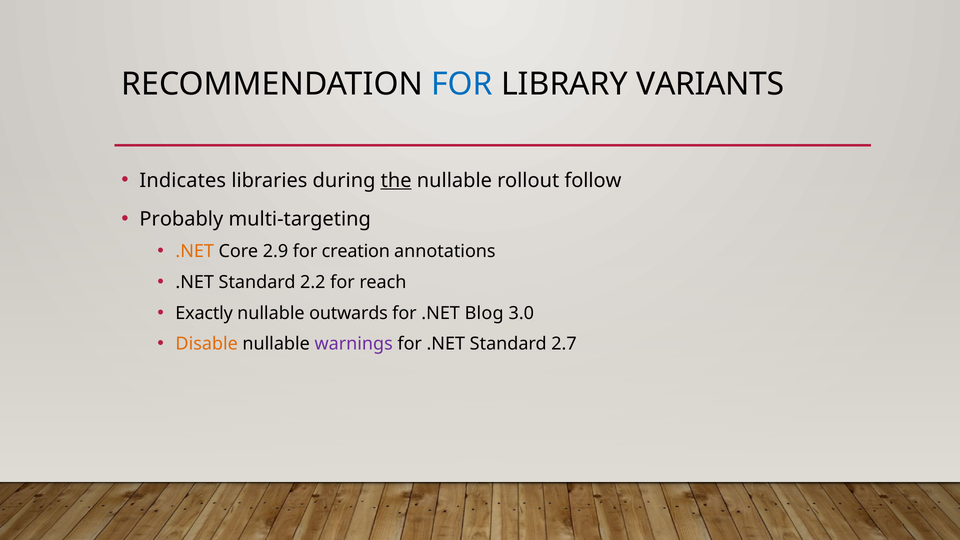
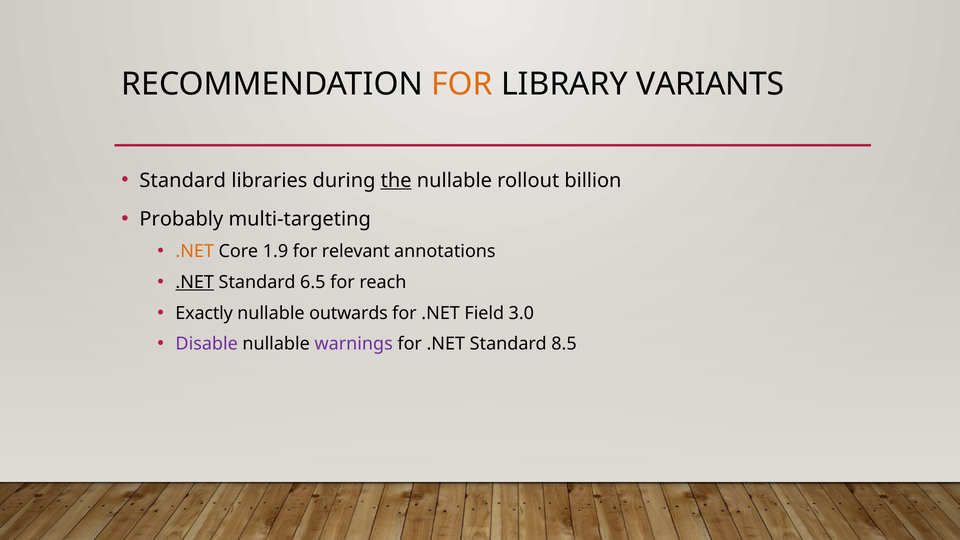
FOR at (462, 84) colour: blue -> orange
Indicates at (183, 181): Indicates -> Standard
follow: follow -> billion
2.9: 2.9 -> 1.9
creation: creation -> relevant
.NET at (195, 282) underline: none -> present
2.2: 2.2 -> 6.5
Blog: Blog -> Field
Disable colour: orange -> purple
2.7: 2.7 -> 8.5
